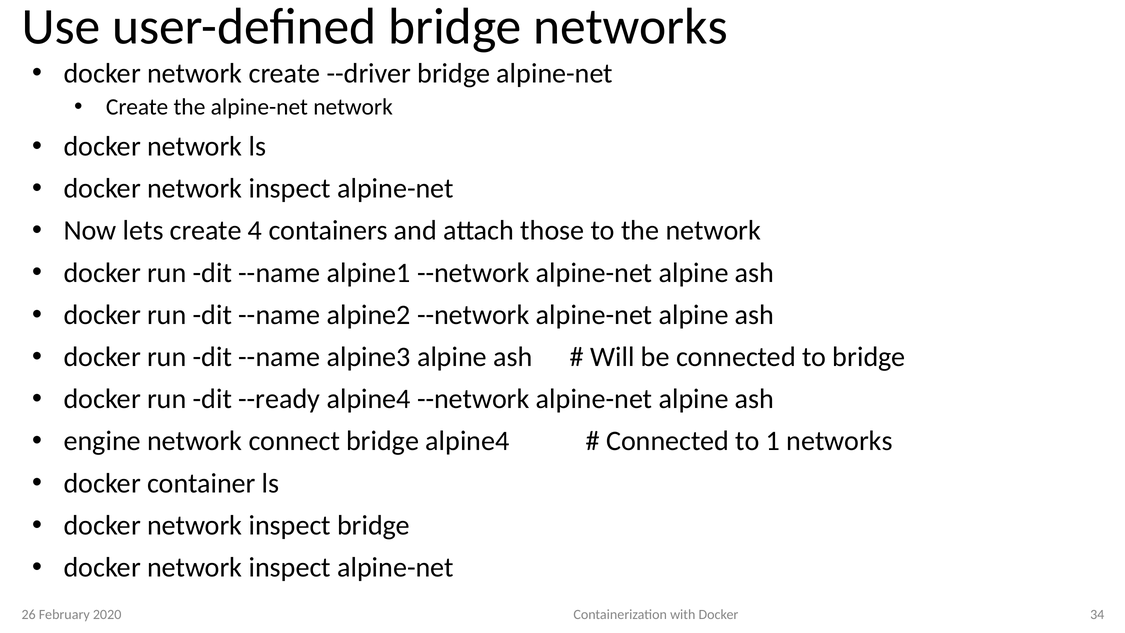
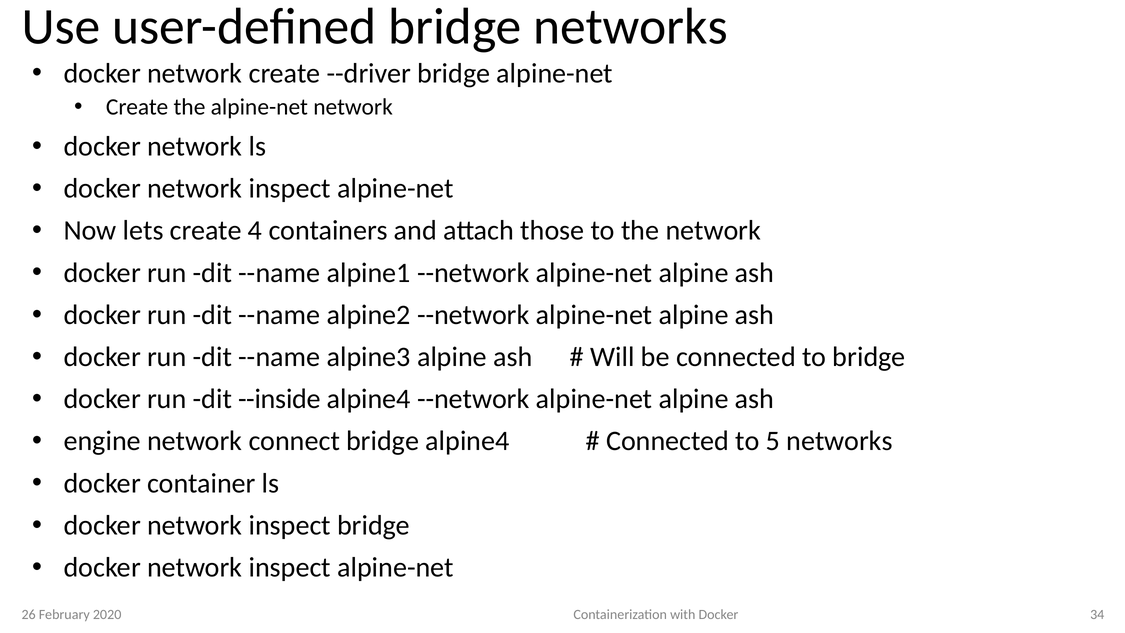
--ready: --ready -> --inside
1: 1 -> 5
